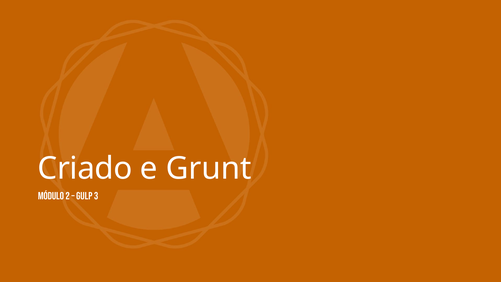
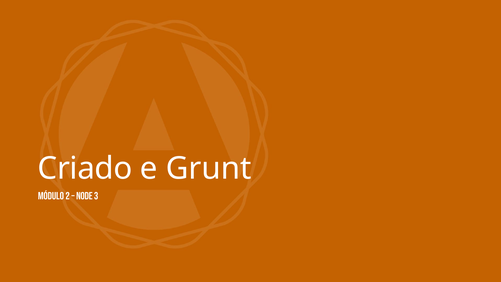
Gulp: Gulp -> Node
